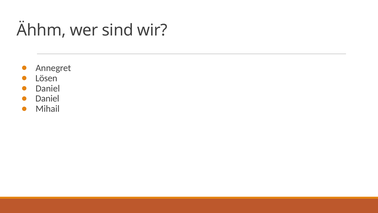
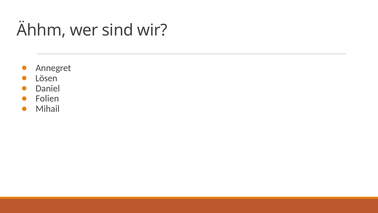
Daniel at (47, 98): Daniel -> Folien
